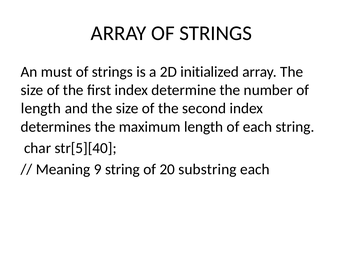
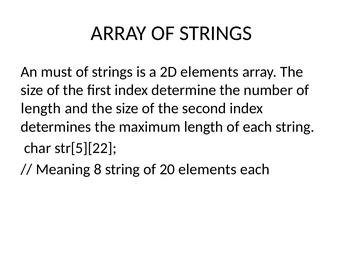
2D initialized: initialized -> elements
str[5][40: str[5][40 -> str[5][22
9: 9 -> 8
20 substring: substring -> elements
